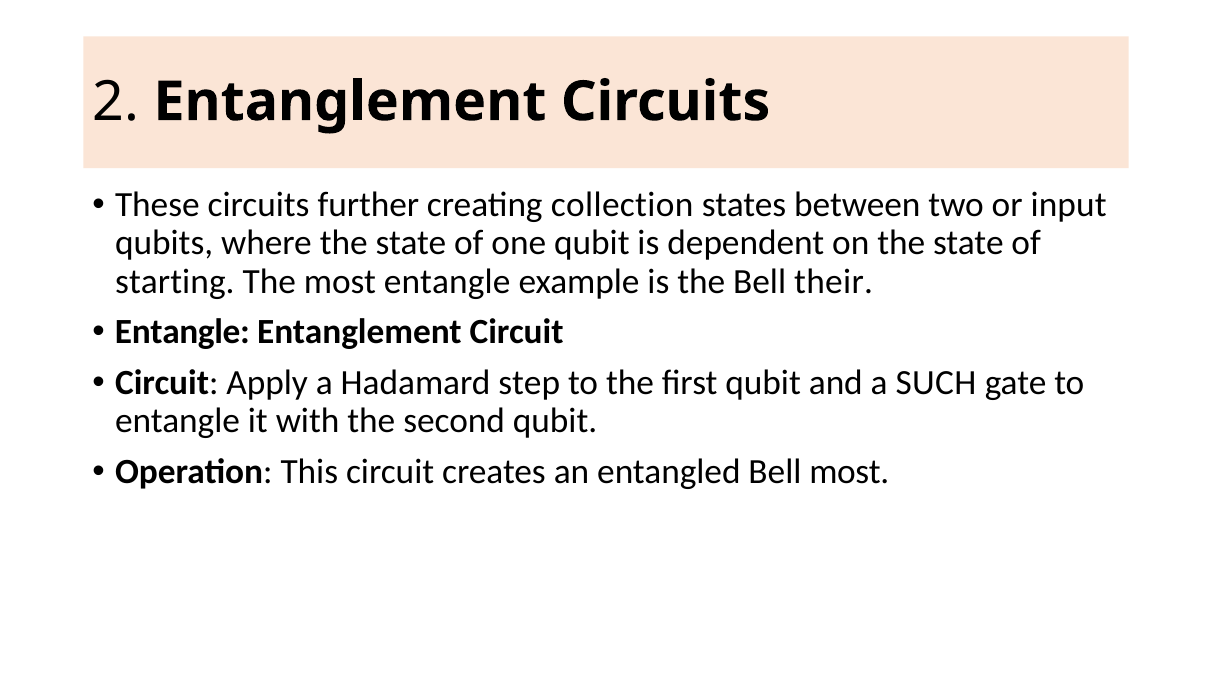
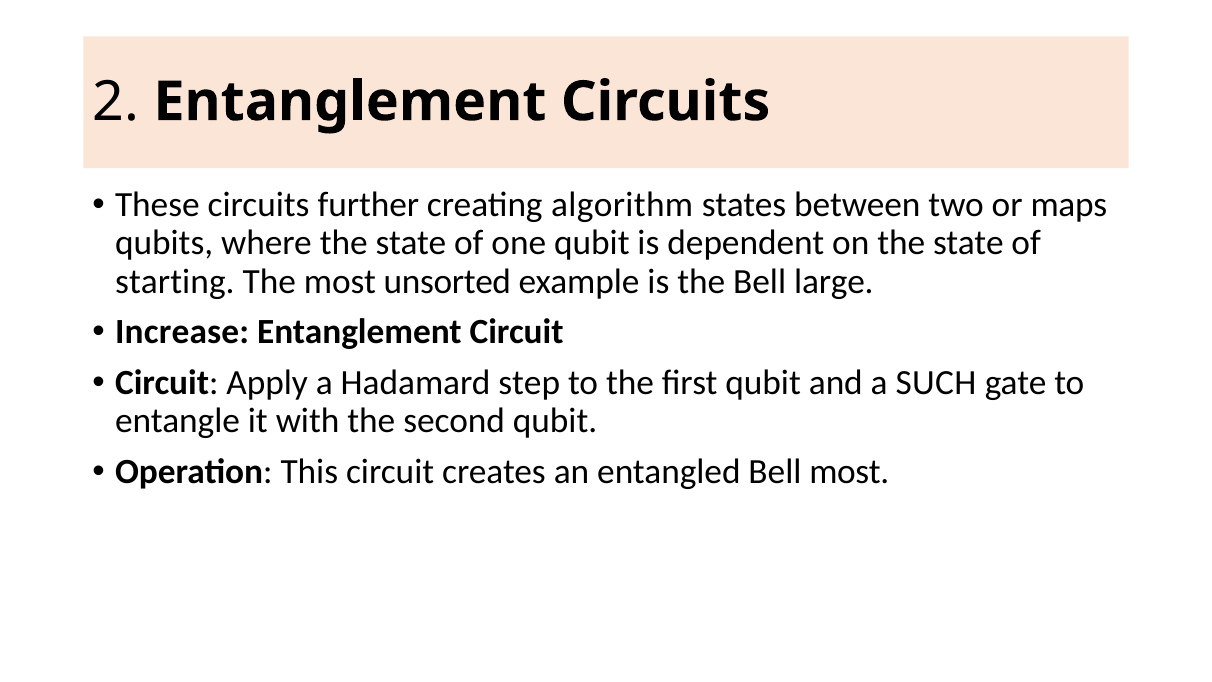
collection: collection -> algorithm
input: input -> maps
most entangle: entangle -> unsorted
their: their -> large
Entangle at (182, 332): Entangle -> Increase
